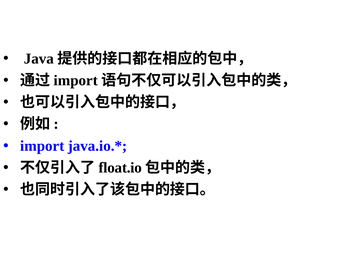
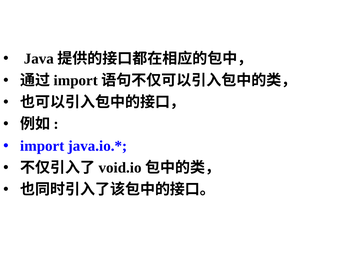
float.io: float.io -> void.io
